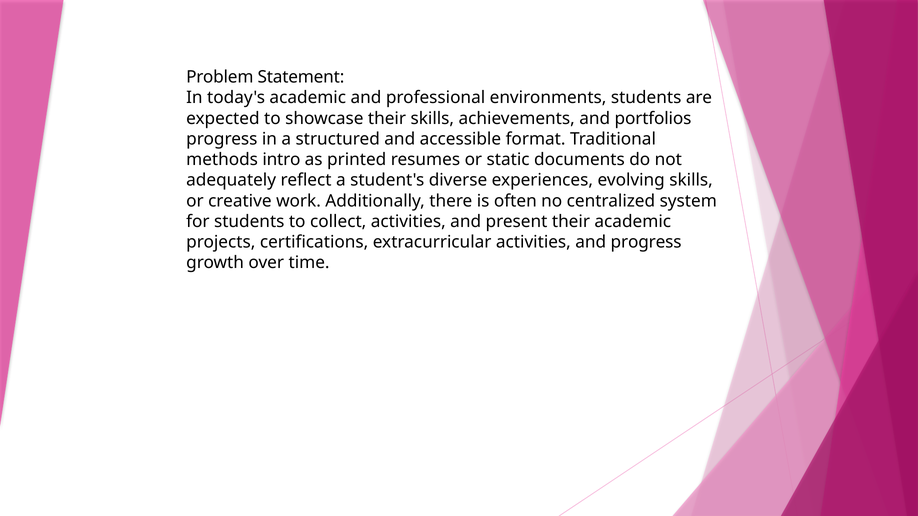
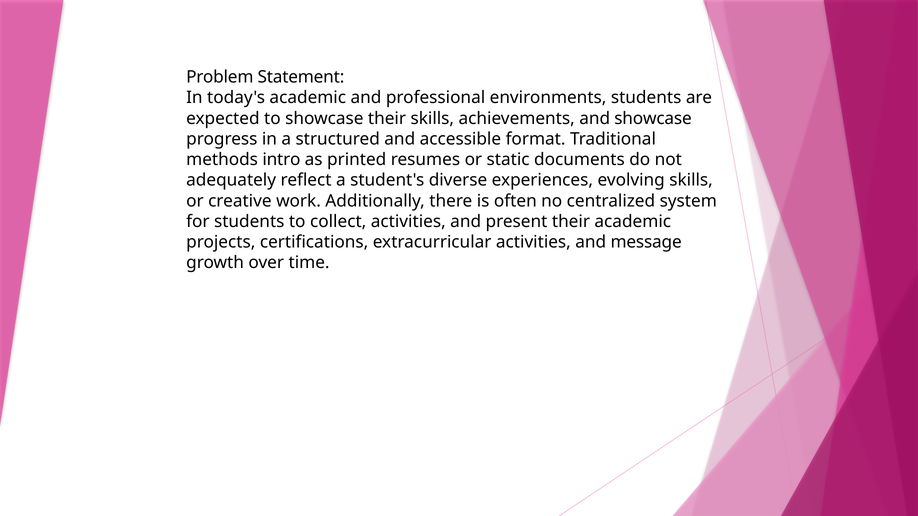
and portfolios: portfolios -> showcase
and progress: progress -> message
